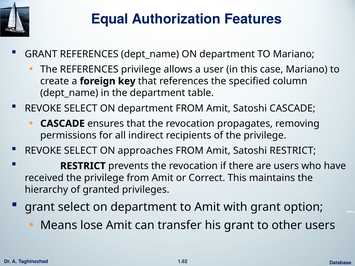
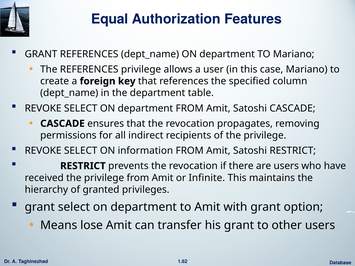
approaches: approaches -> information
Correct: Correct -> Infinite
